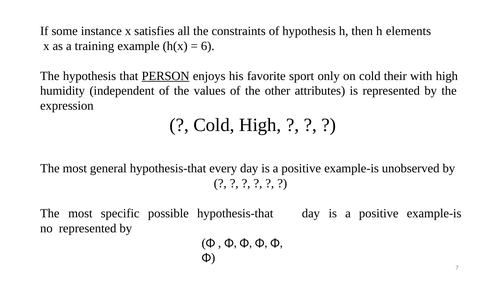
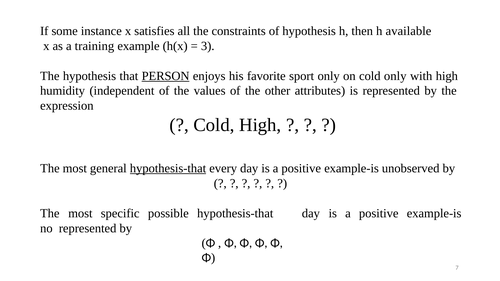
elements: elements -> available
6: 6 -> 3
cold their: their -> only
hypothesis-that at (168, 168) underline: none -> present
